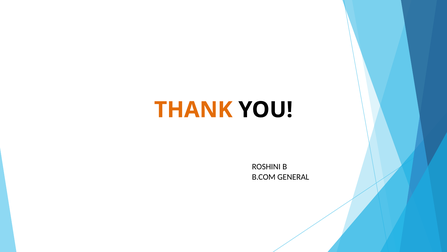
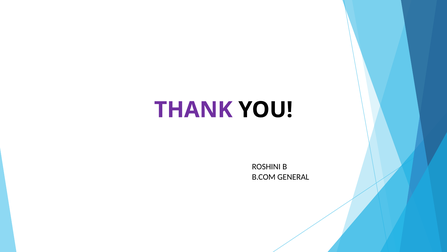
THANK colour: orange -> purple
